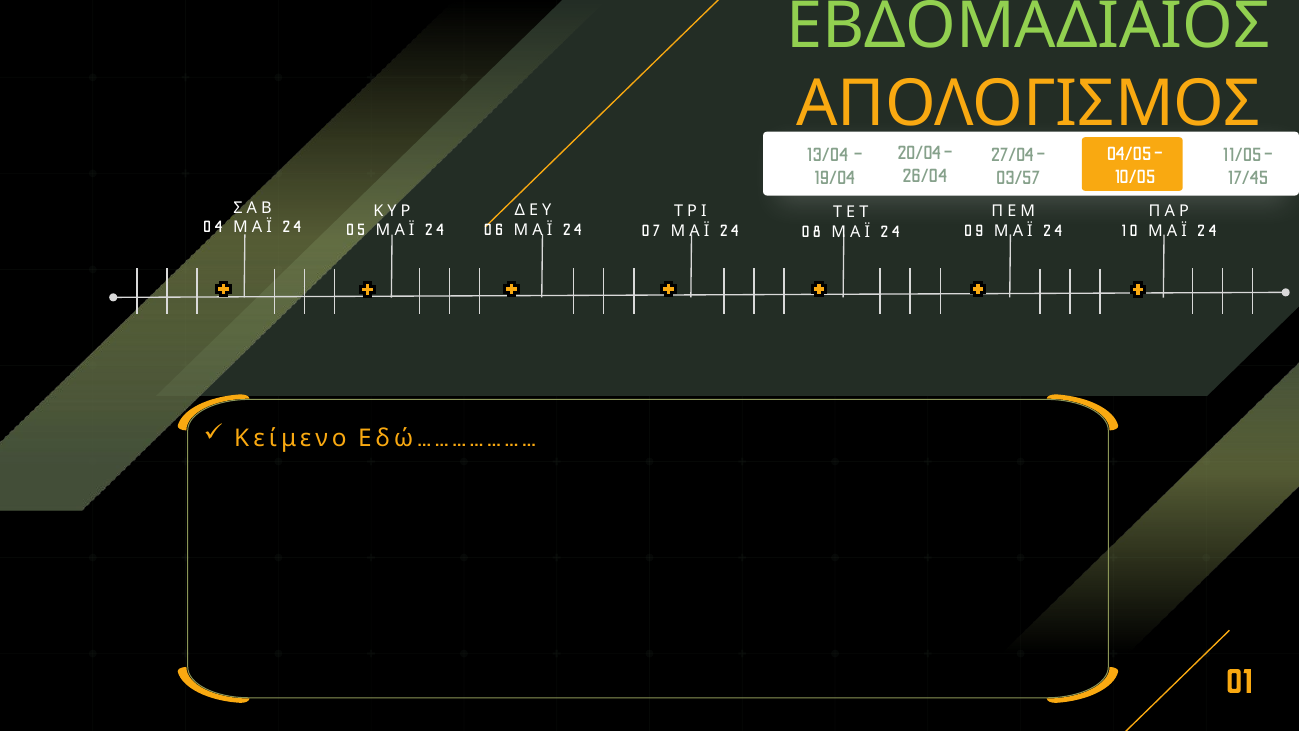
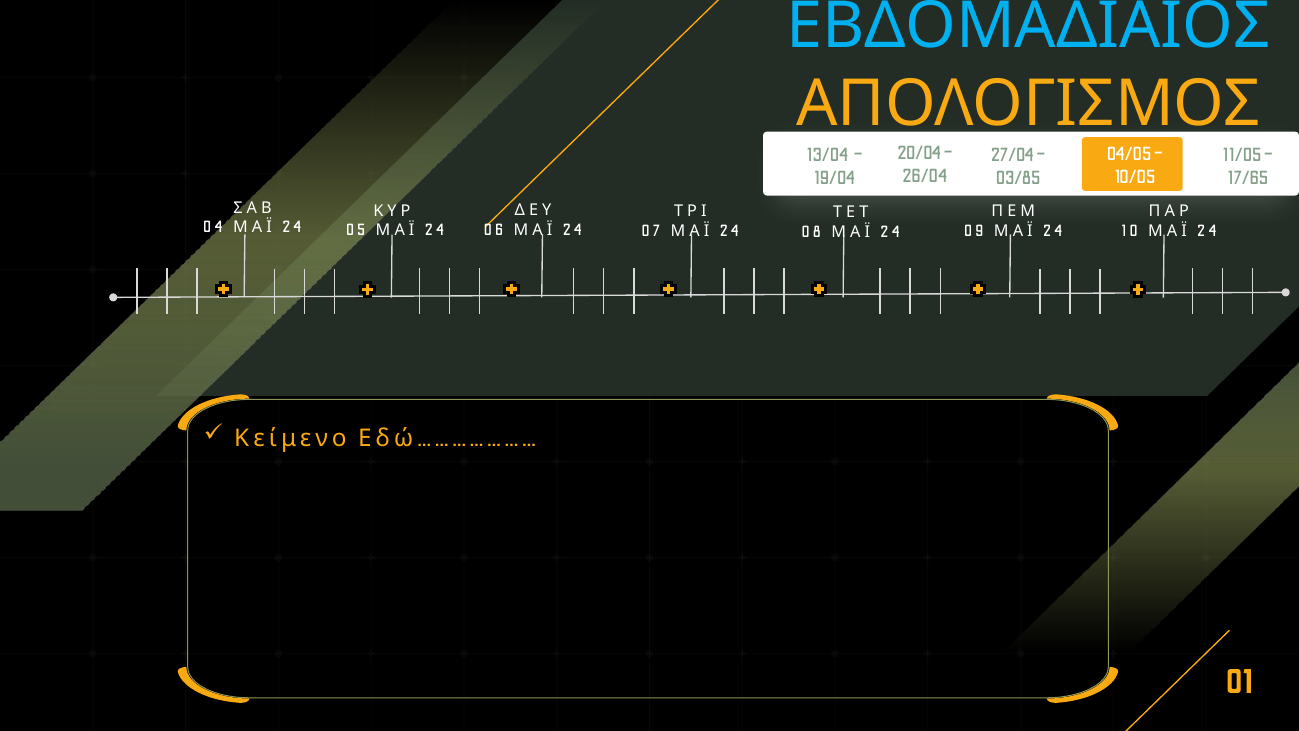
ΕΒΔΟΜΑΔΙΑΙΟΣ colour: light green -> light blue
17/45: 17/45 -> 17/65
03/57: 03/57 -> 03/85
